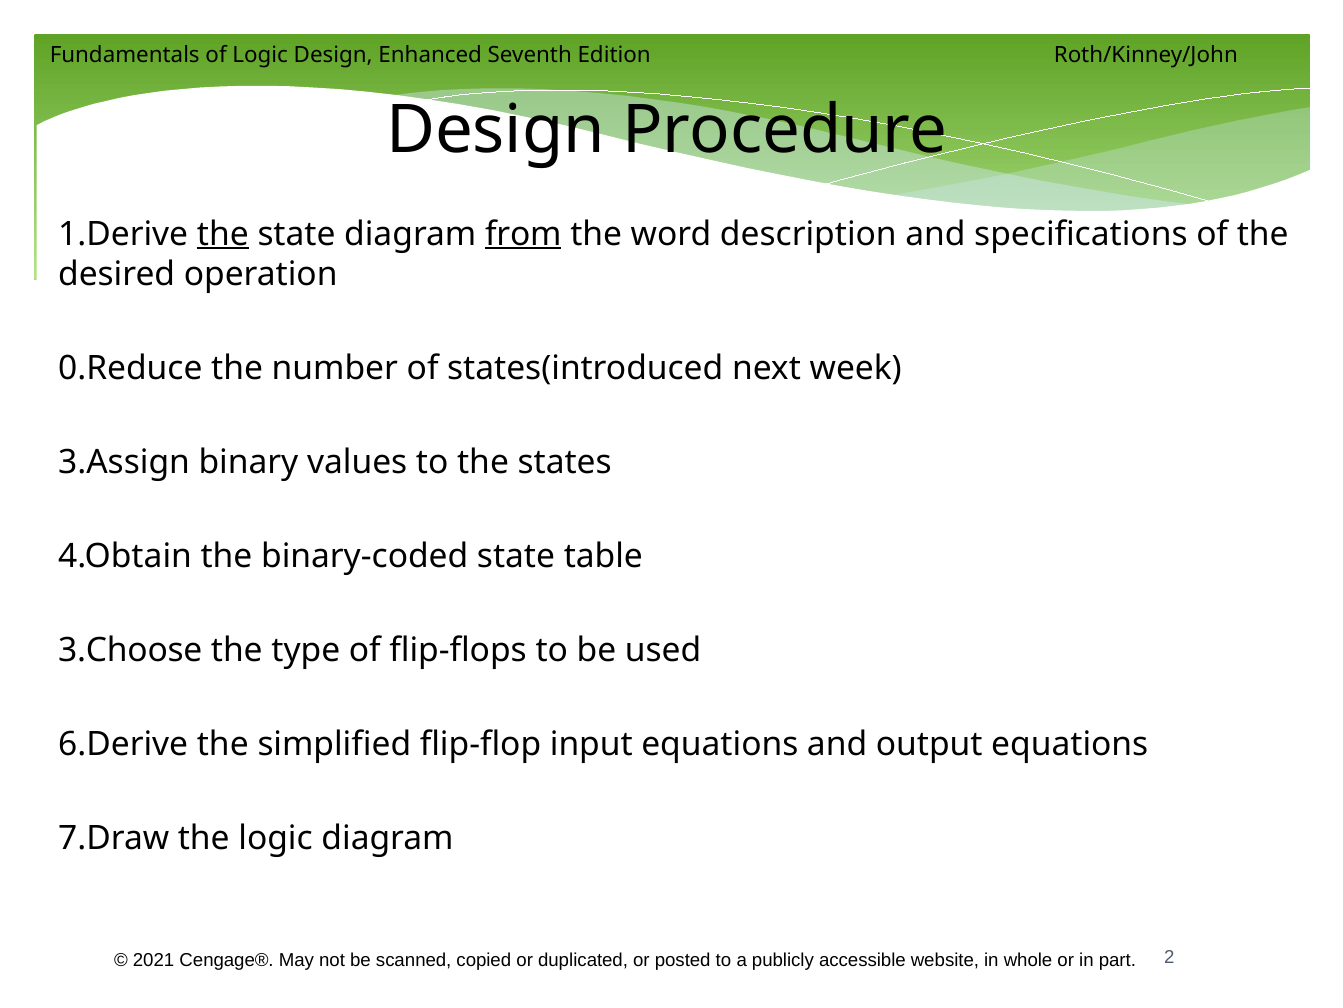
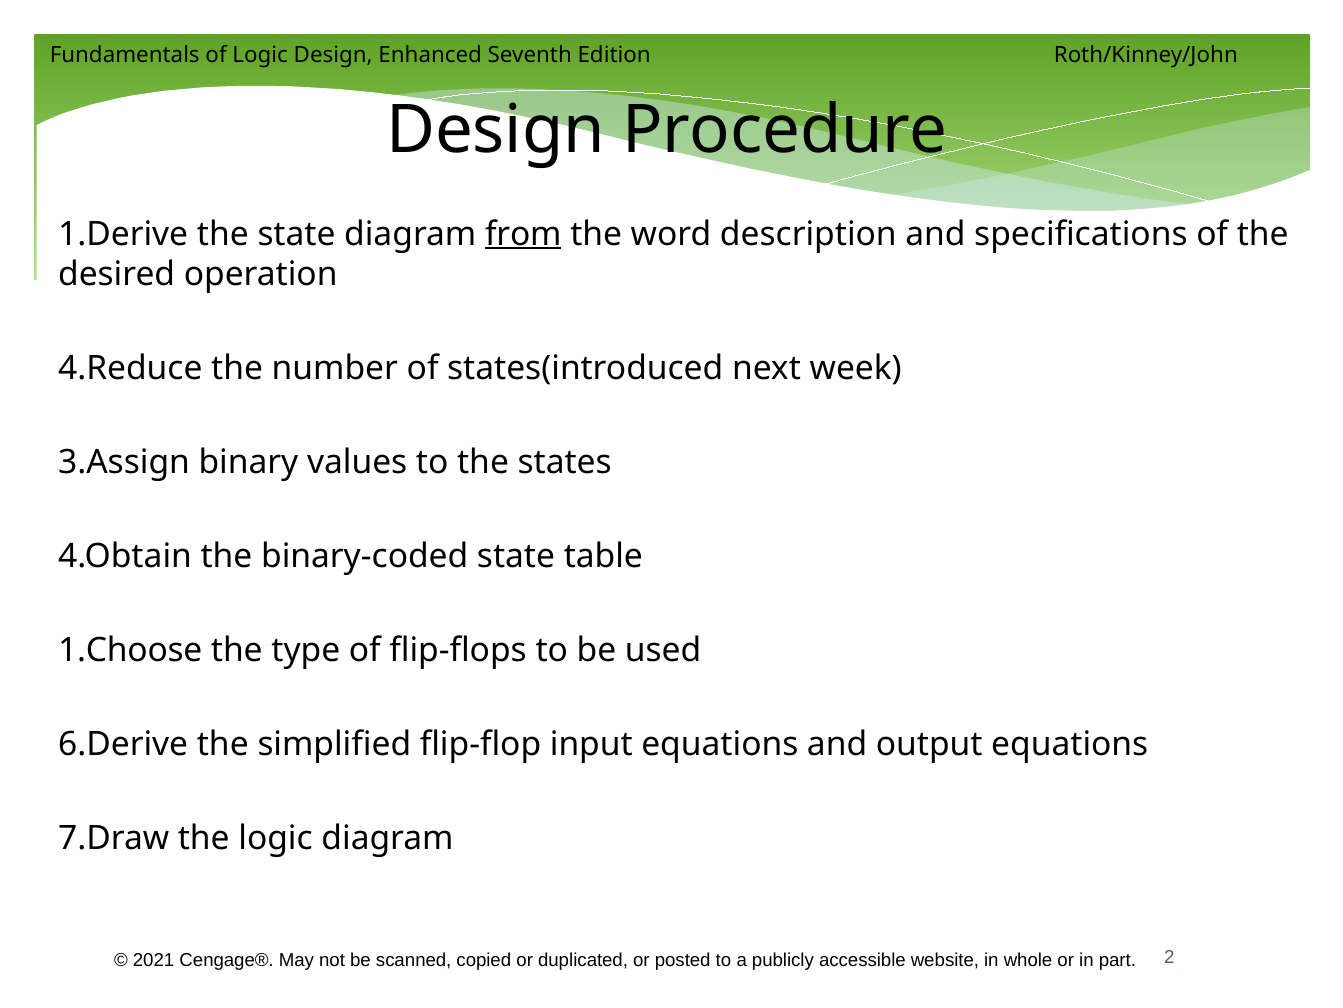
the at (223, 234) underline: present -> none
0.Reduce: 0.Reduce -> 4.Reduce
3.Choose: 3.Choose -> 1.Choose
